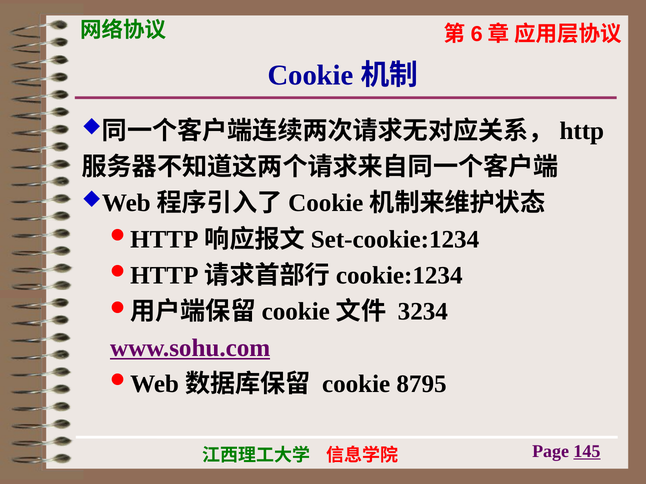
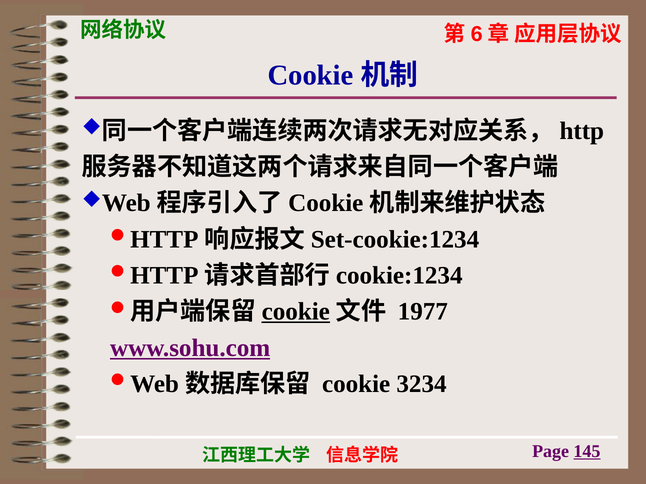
cookie at (296, 312) underline: none -> present
3234: 3234 -> 1977
8795: 8795 -> 3234
